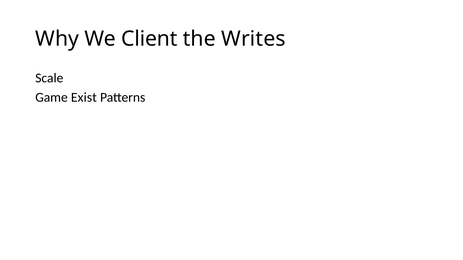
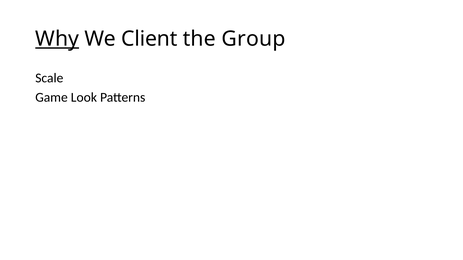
Why underline: none -> present
Writes: Writes -> Group
Exist: Exist -> Look
